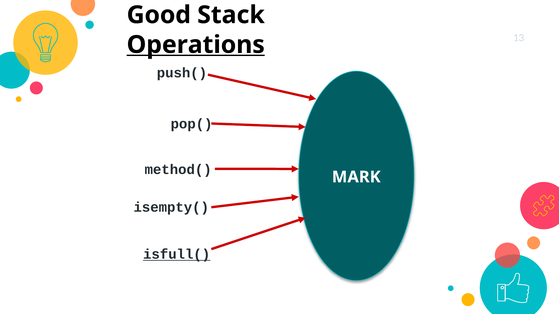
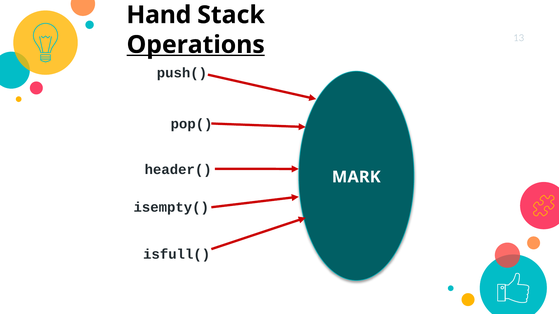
Good: Good -> Hand
method(: method( -> header(
isfull( underline: present -> none
